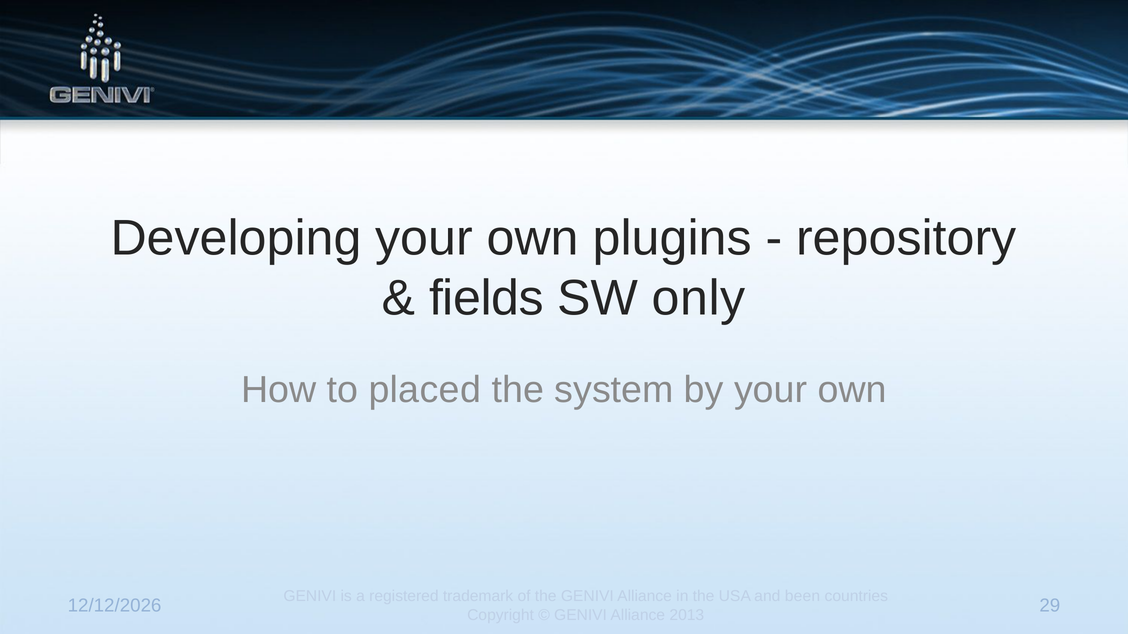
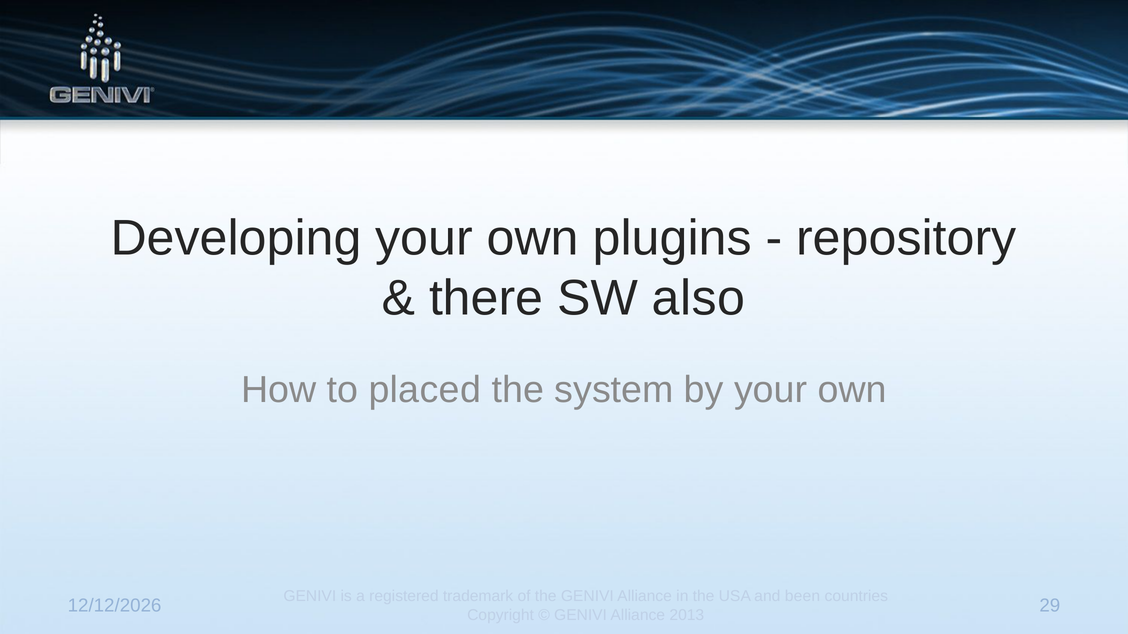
fields: fields -> there
only: only -> also
